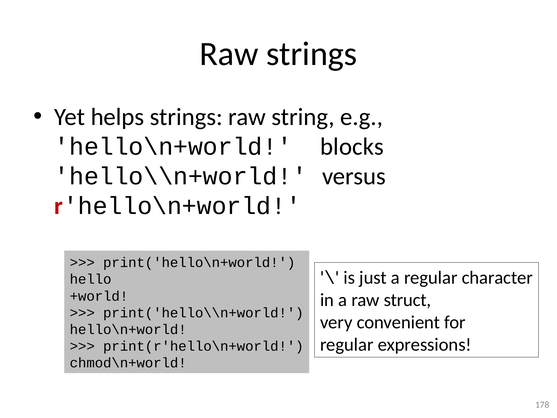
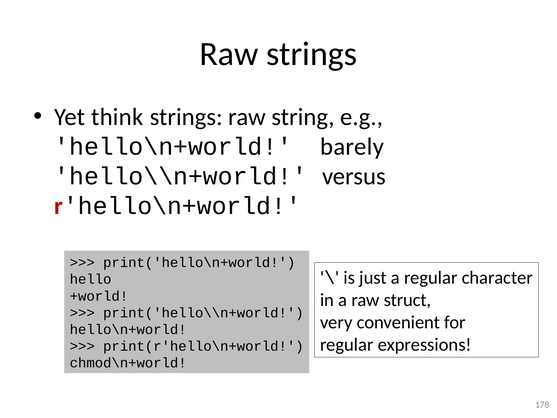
helps: helps -> think
blocks: blocks -> barely
